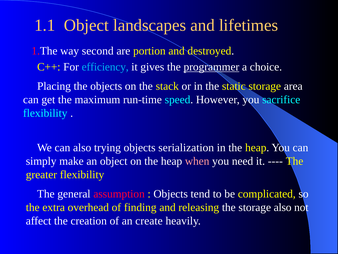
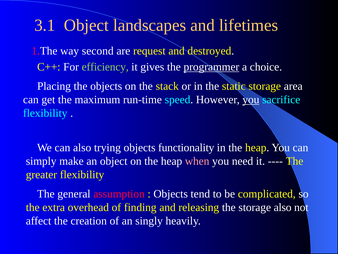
1.1: 1.1 -> 3.1
portion: portion -> request
efficiency colour: light blue -> light green
you at (251, 99) underline: none -> present
serialization: serialization -> functionality
create: create -> singly
